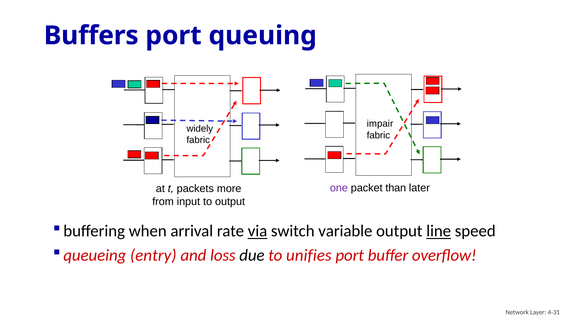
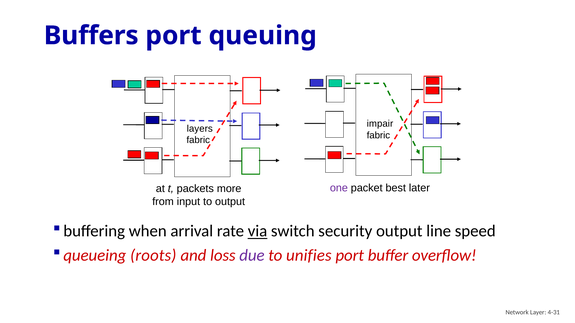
widely: widely -> layers
than: than -> best
variable: variable -> security
line underline: present -> none
entry: entry -> roots
due colour: black -> purple
